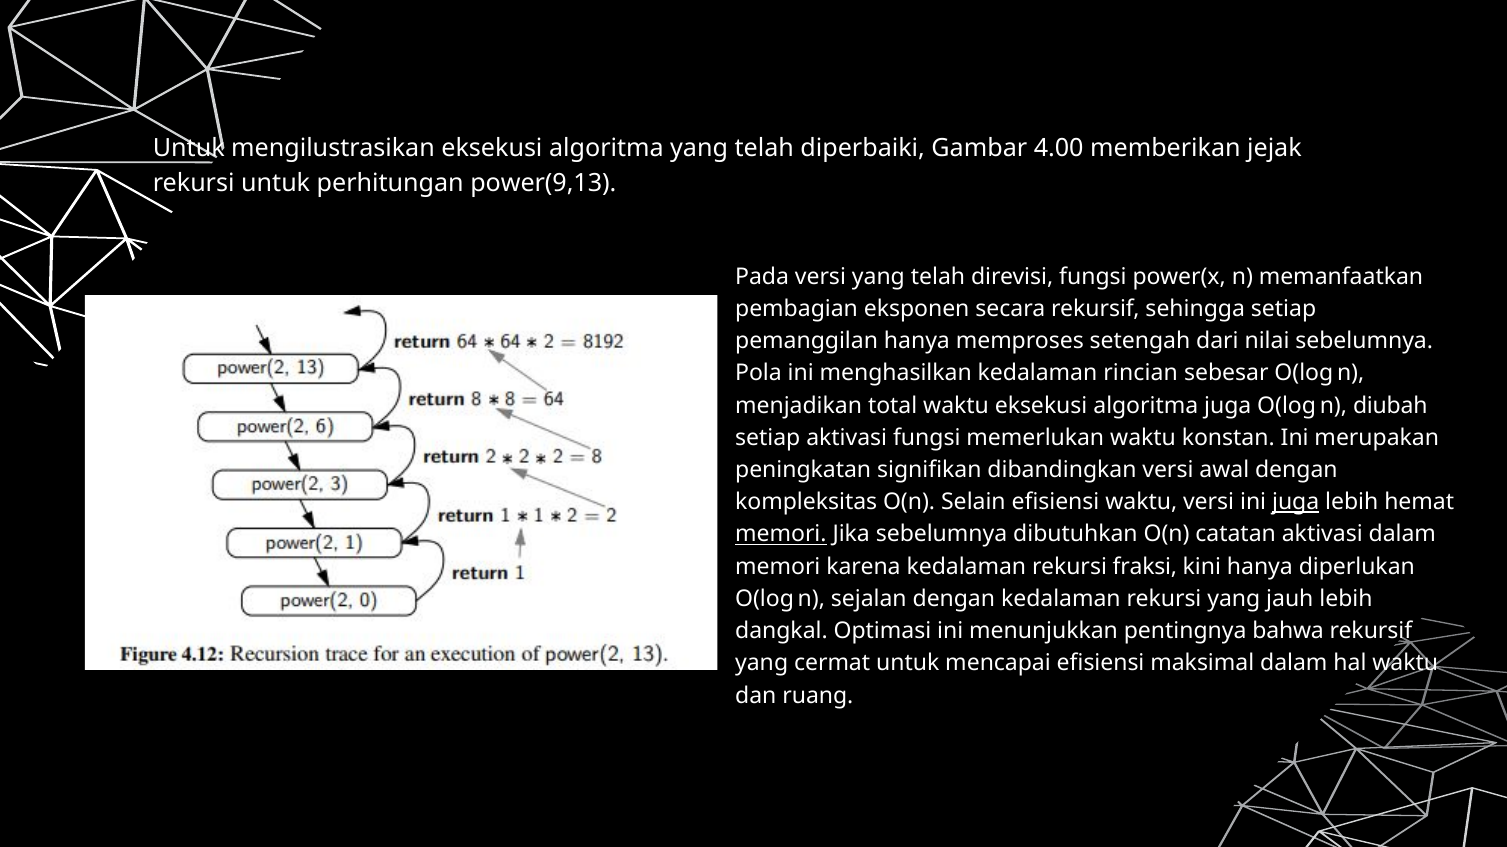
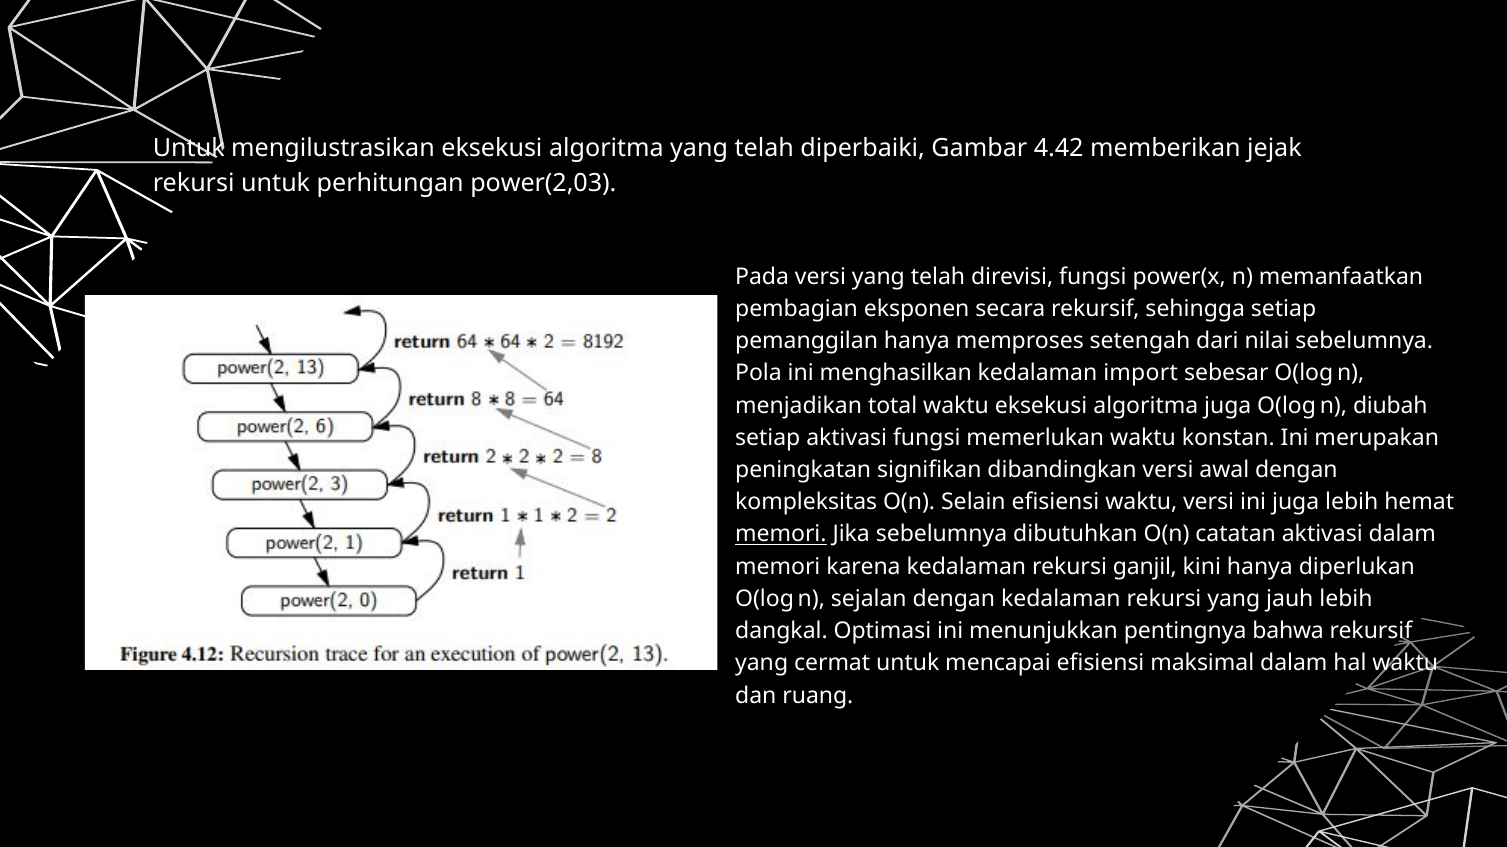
4.00: 4.00 -> 4.42
power(9,13: power(9,13 -> power(2,03
rincian: rincian -> import
juga at (1296, 503) underline: present -> none
fraksi: fraksi -> ganjil
